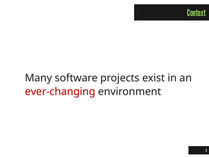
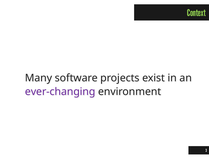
ever-changing colour: red -> purple
